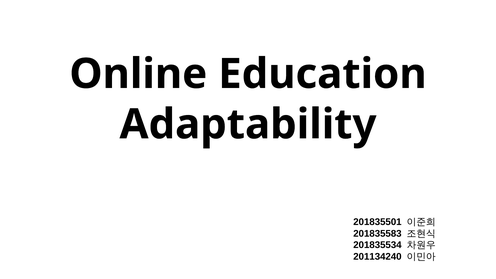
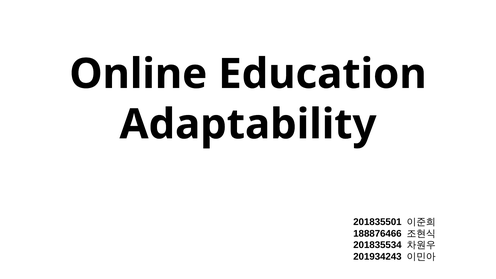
201835583: 201835583 -> 188876466
201134240: 201134240 -> 201934243
